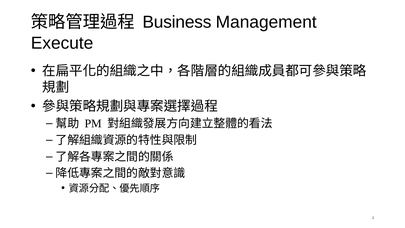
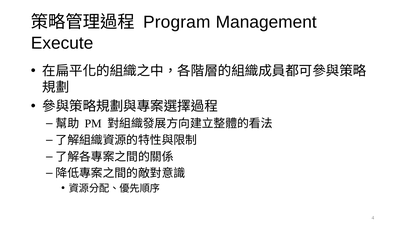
Business: Business -> Program
